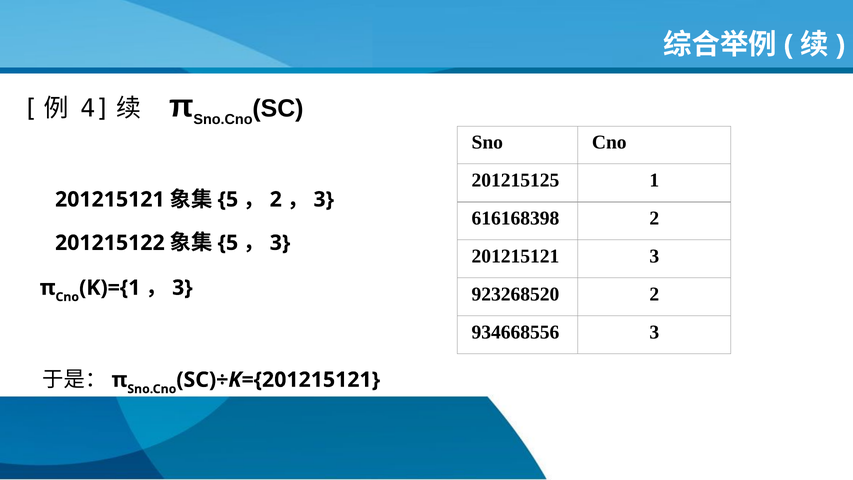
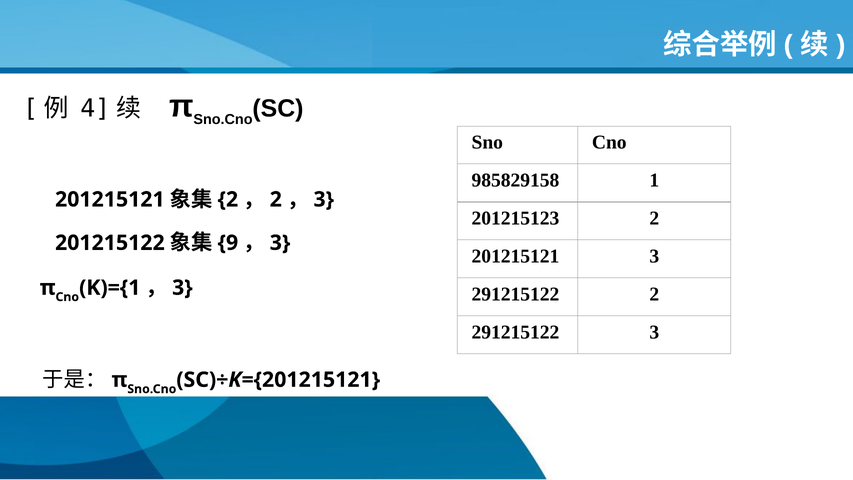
201215125: 201215125 -> 985829158
5 at (228, 199): 5 -> 2
616168398: 616168398 -> 201215123
5 at (228, 243): 5 -> 9
923268520 at (516, 294): 923268520 -> 291215122
934668556 at (516, 332): 934668556 -> 291215122
